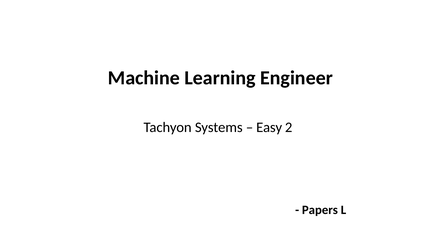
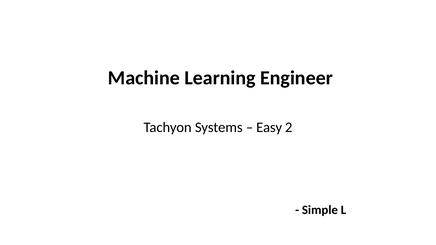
Papers: Papers -> Simple
